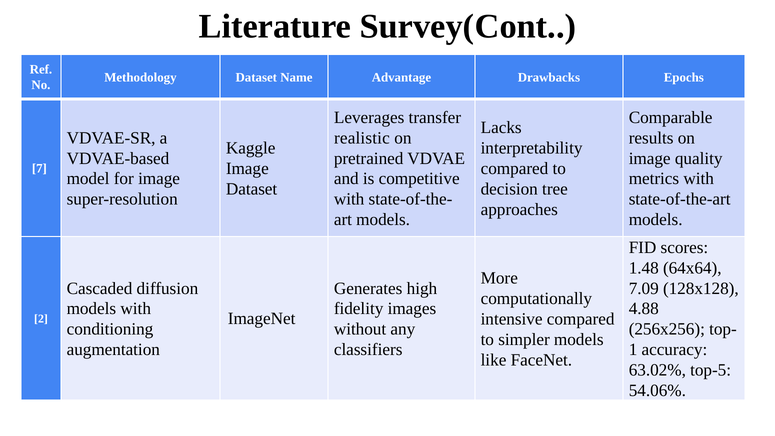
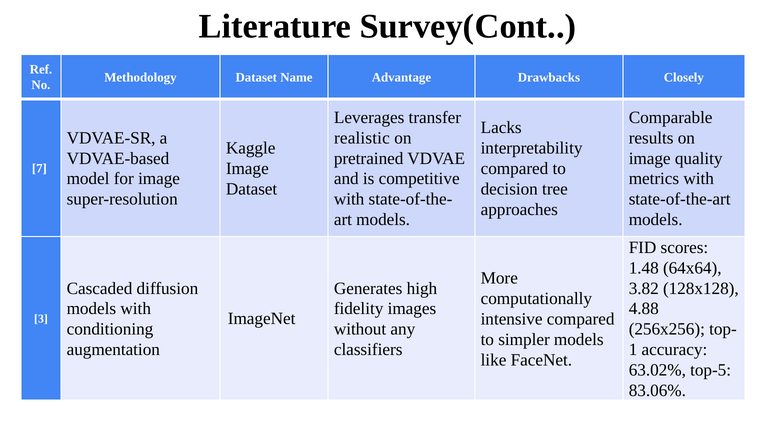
Epochs: Epochs -> Closely
7.09: 7.09 -> 3.82
2: 2 -> 3
54.06%: 54.06% -> 83.06%
